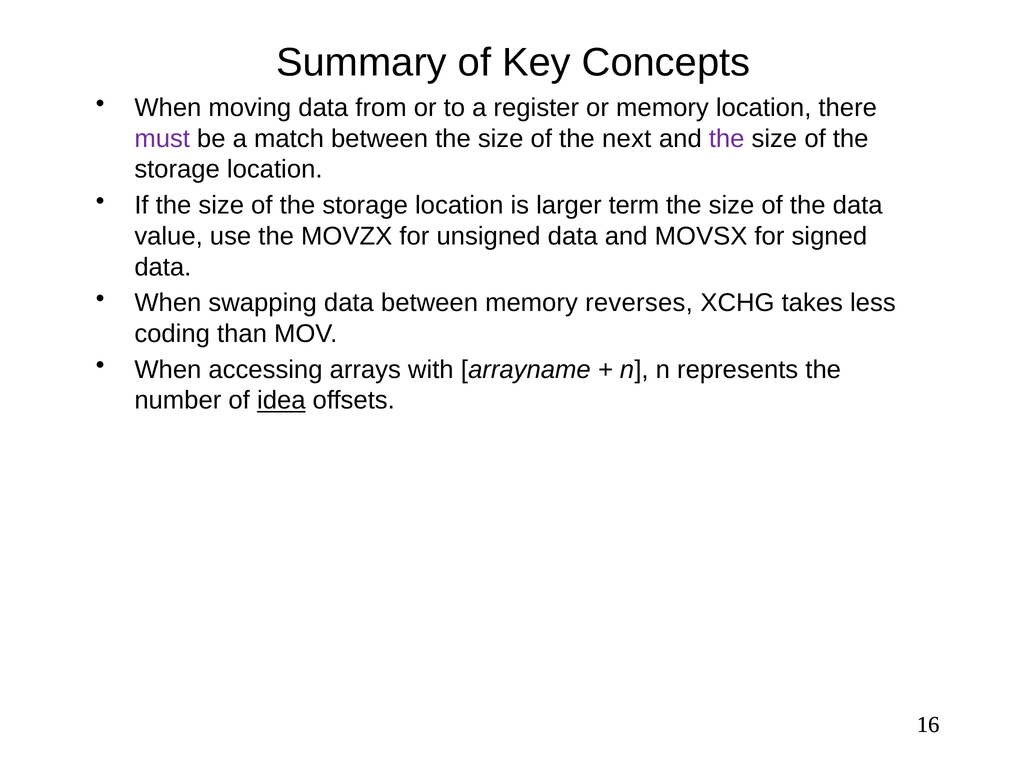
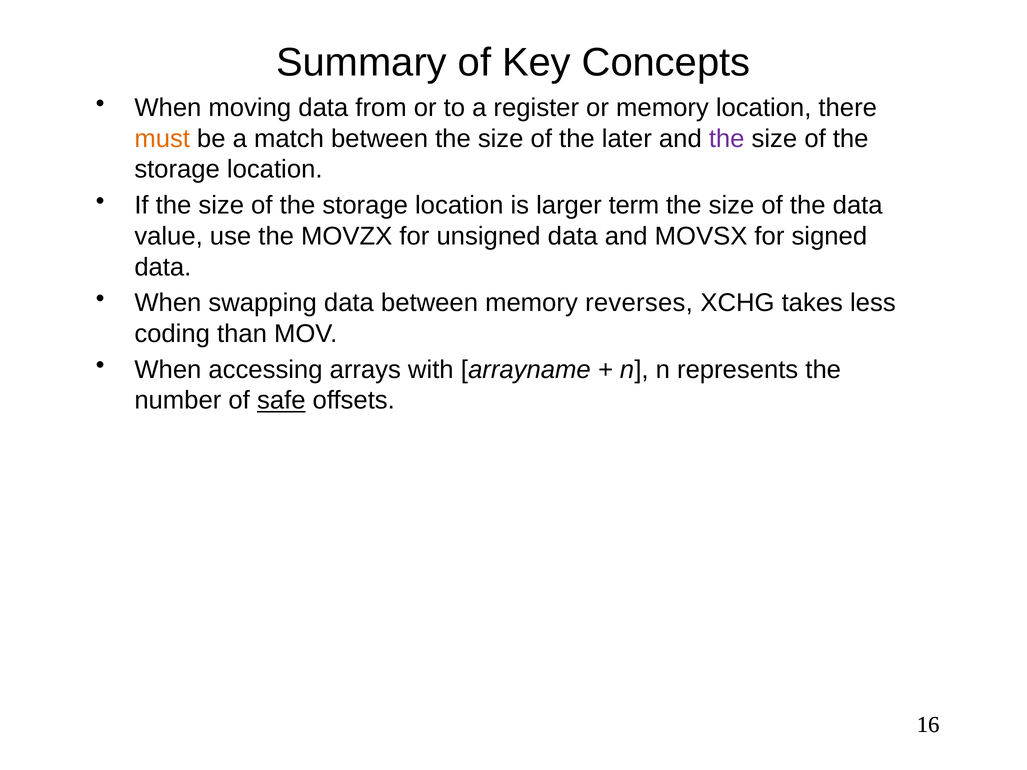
must colour: purple -> orange
next: next -> later
idea: idea -> safe
